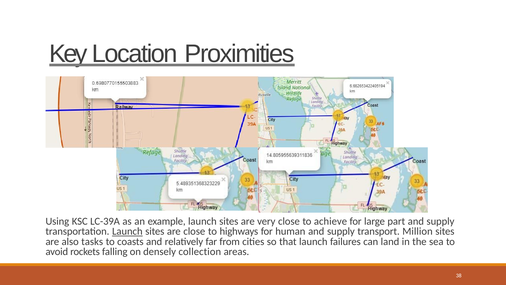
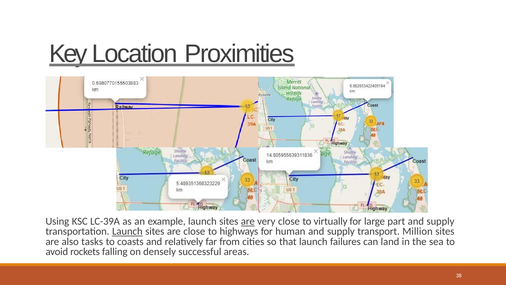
are at (248, 221) underline: none -> present
achieve: achieve -> virtually
collection: collection -> successful
